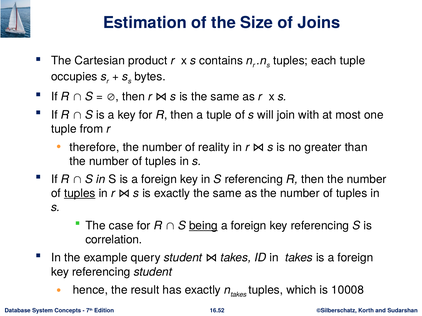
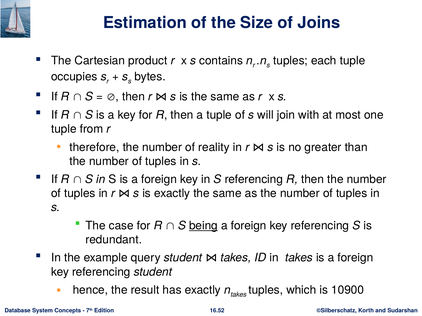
tuples at (80, 194) underline: present -> none
correlation: correlation -> redundant
10008: 10008 -> 10900
